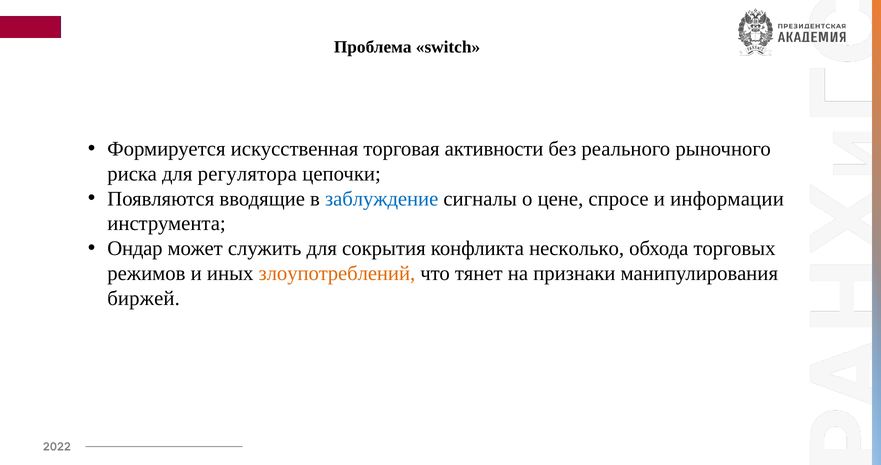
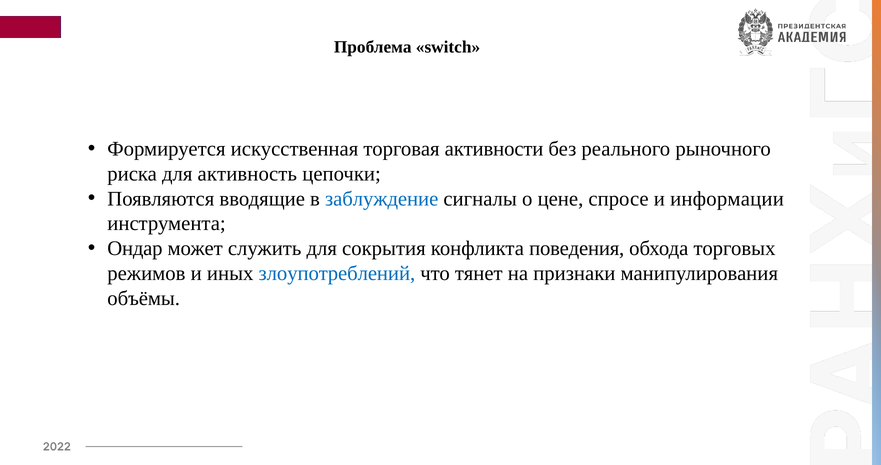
регулятора: регулятора -> активность
несколько: несколько -> поведения
злоупотреблений colour: orange -> blue
биржей: биржей -> объёмы
